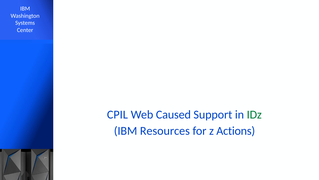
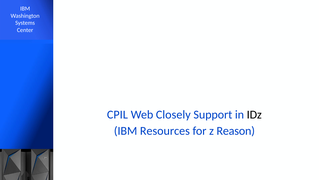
Caused: Caused -> Closely
IDz colour: green -> black
Actions: Actions -> Reason
